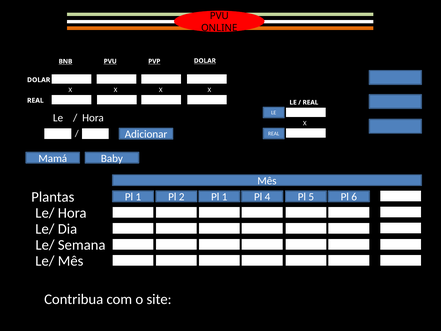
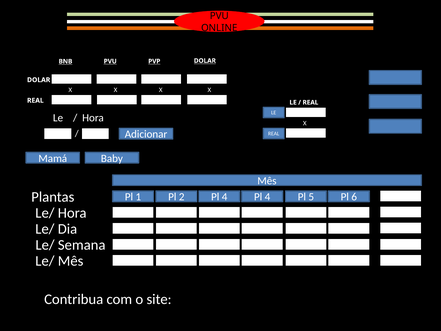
2 Pl 1: 1 -> 4
